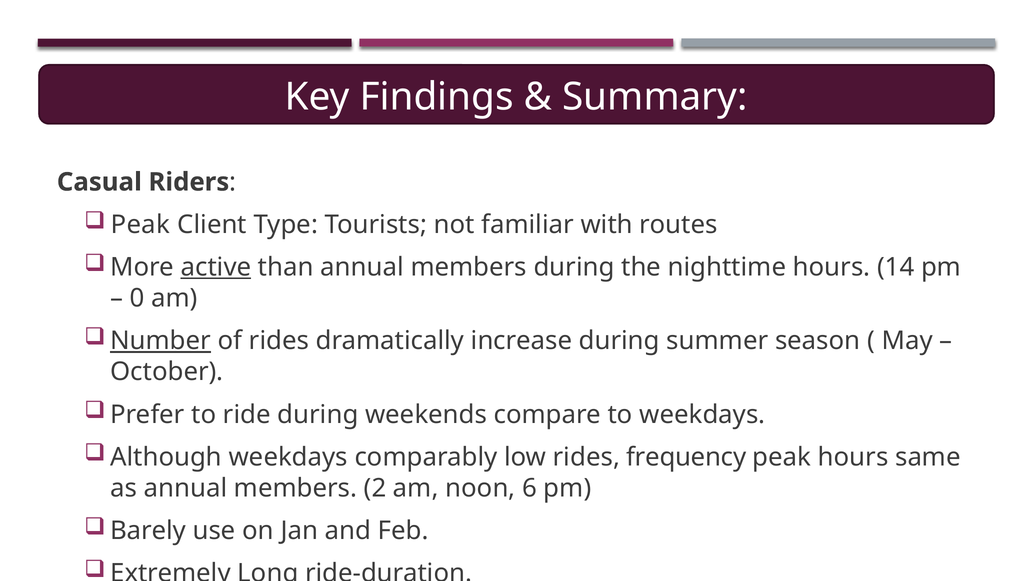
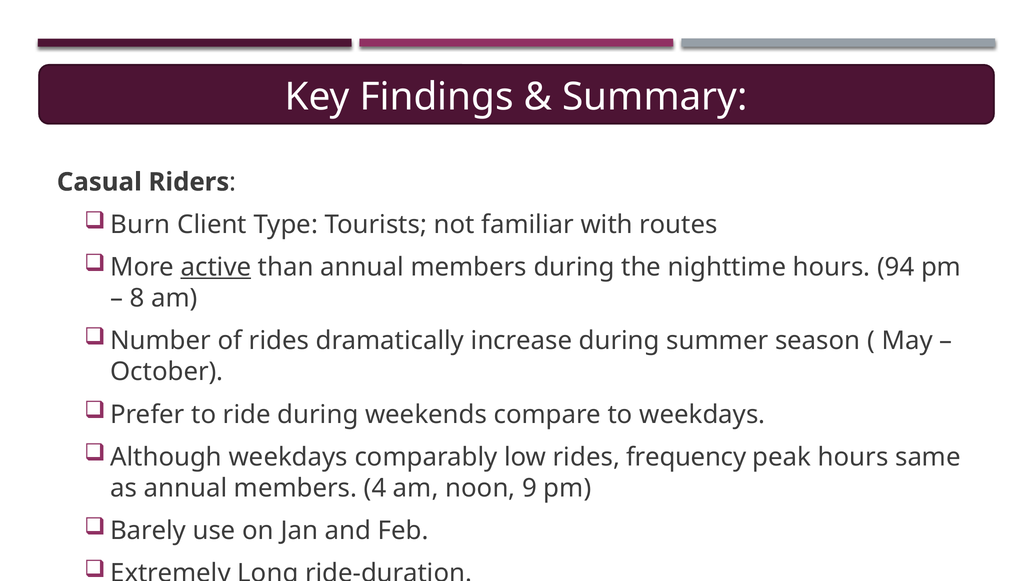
Peak at (140, 225): Peak -> Burn
14: 14 -> 94
0: 0 -> 8
Number underline: present -> none
2: 2 -> 4
6: 6 -> 9
